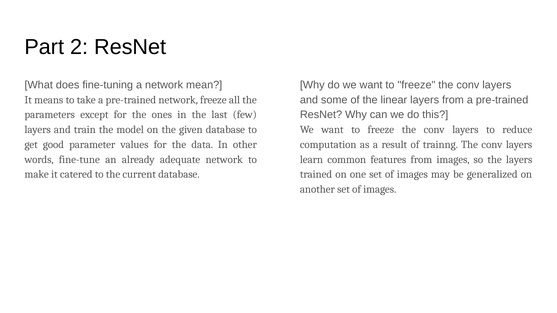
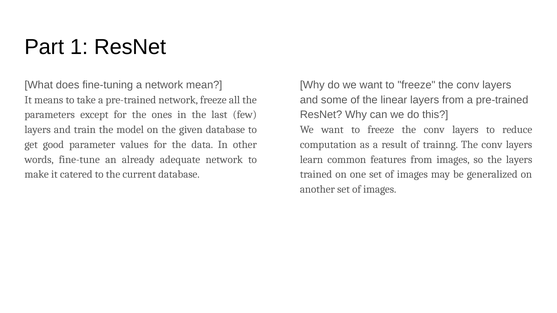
2: 2 -> 1
